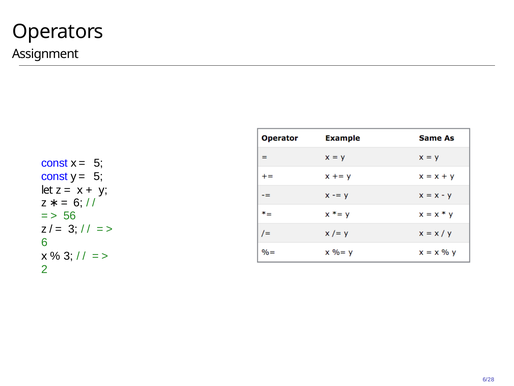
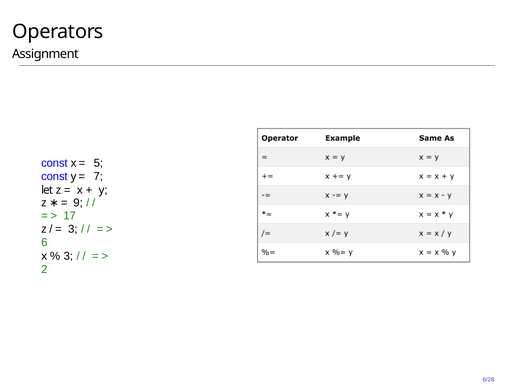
5 at (98, 176): 5 -> 7
6 at (78, 203): 6 -> 9
56: 56 -> 17
